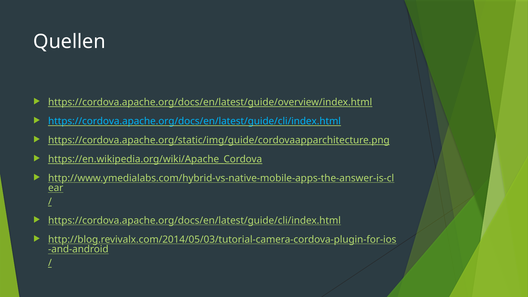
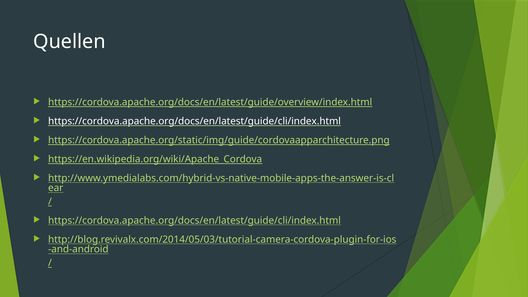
https://cordova.apache.org/docs/en/latest/guide/cli/index.html at (195, 121) colour: light blue -> white
